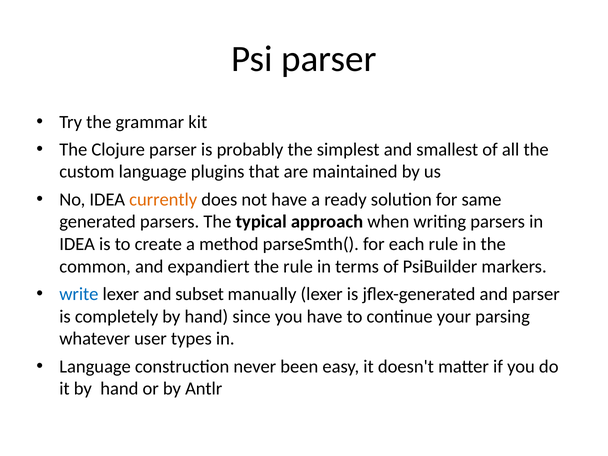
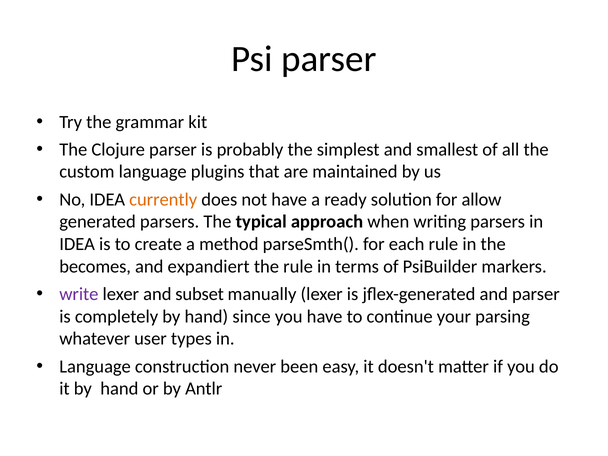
same: same -> allow
common: common -> becomes
write colour: blue -> purple
